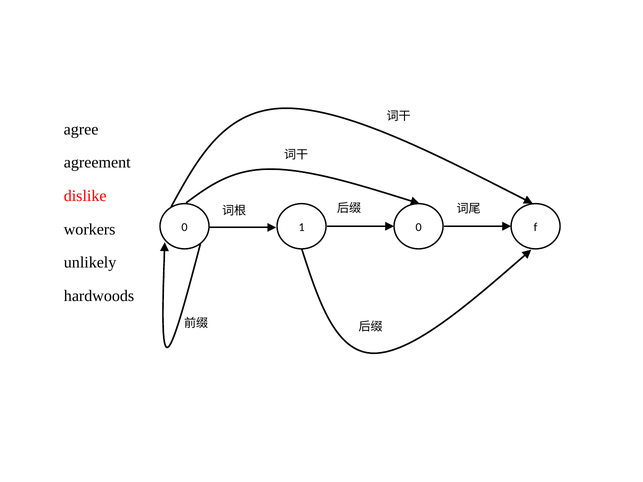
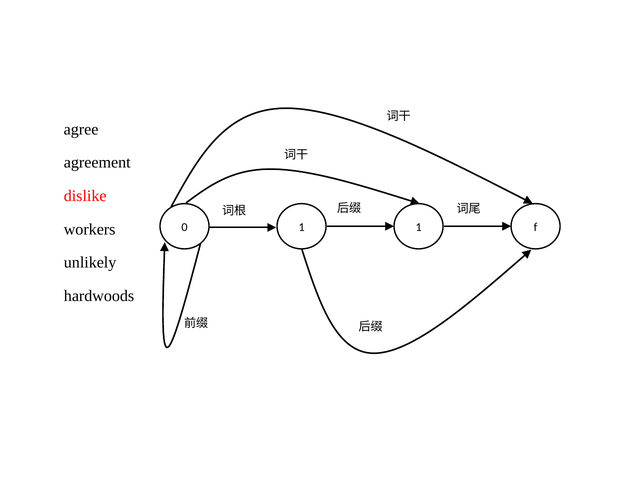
1 0: 0 -> 1
